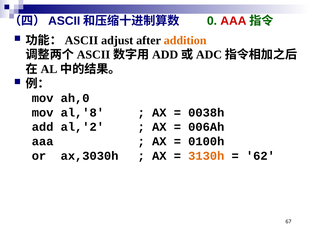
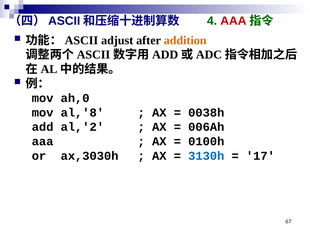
0: 0 -> 4
3130h colour: orange -> blue
62: 62 -> 17
